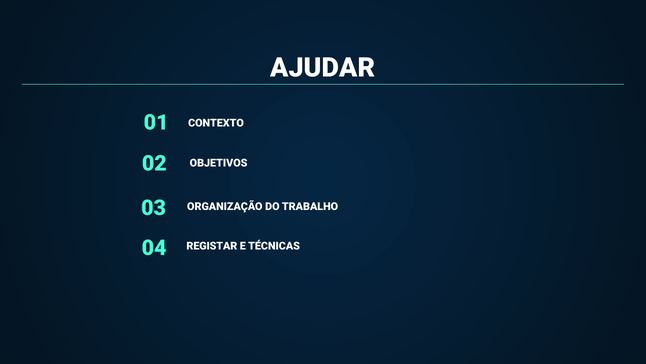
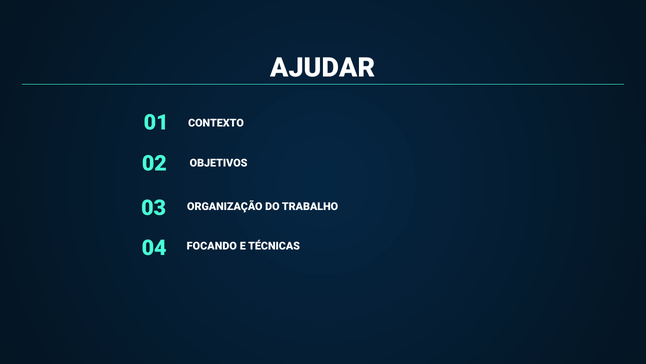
REGISTAR: REGISTAR -> FOCANDO
